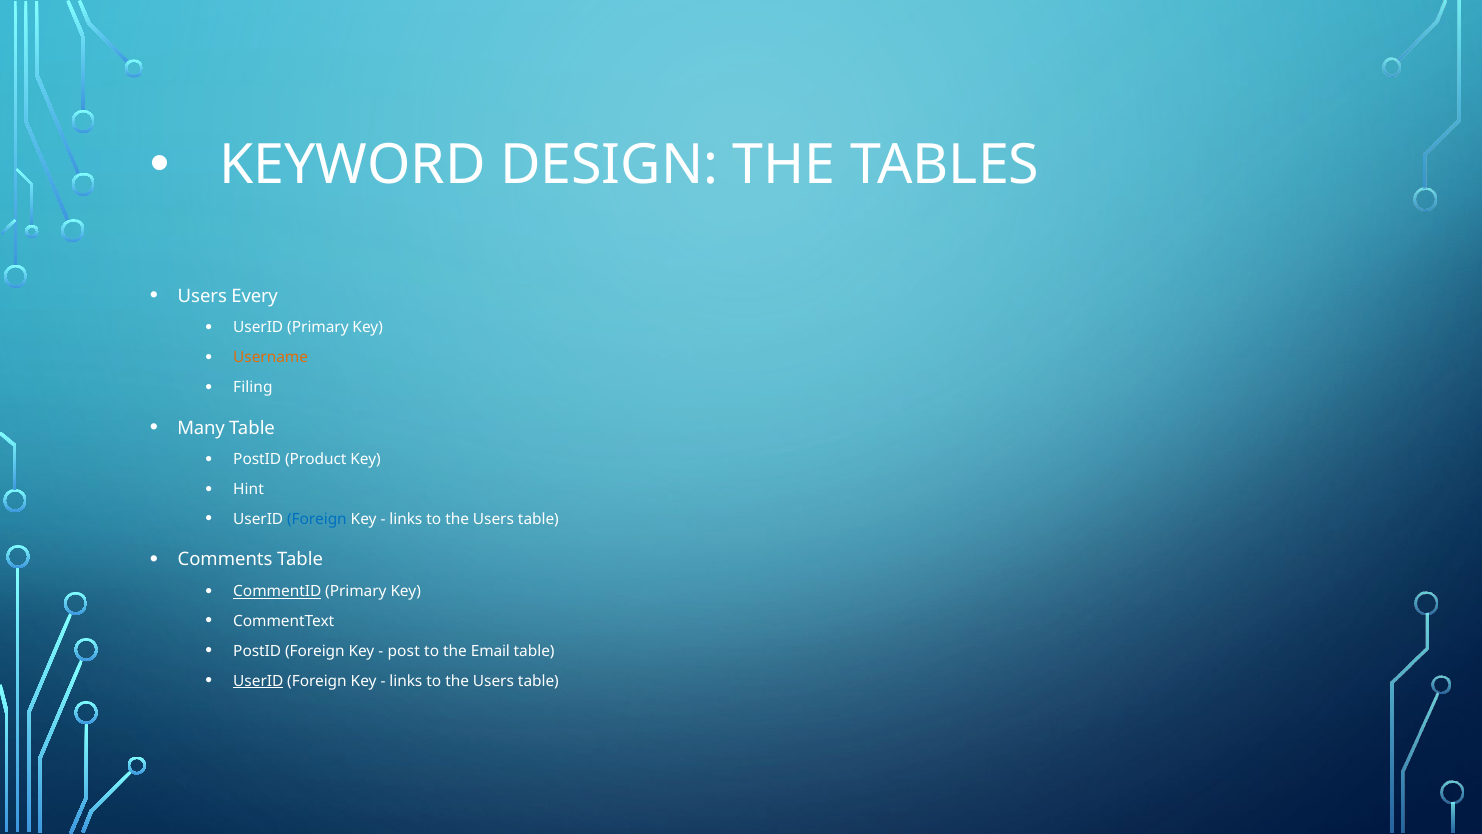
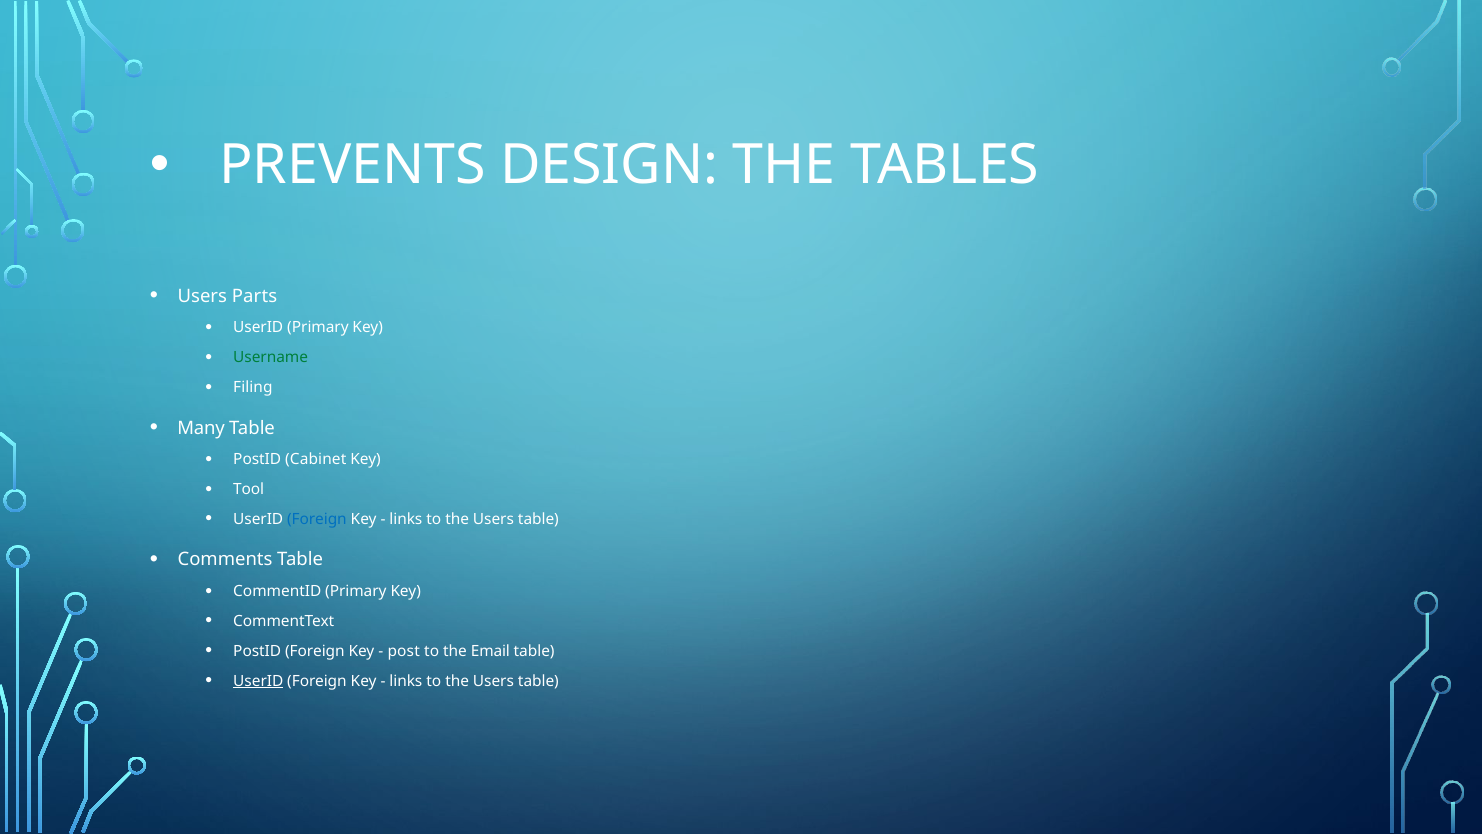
KEYWORD: KEYWORD -> PREVENTS
Every: Every -> Parts
Username colour: orange -> green
Product: Product -> Cabinet
Hint: Hint -> Tool
CommentID underline: present -> none
